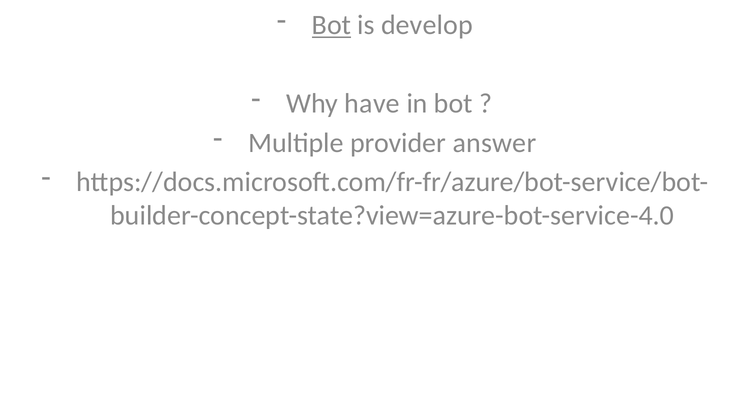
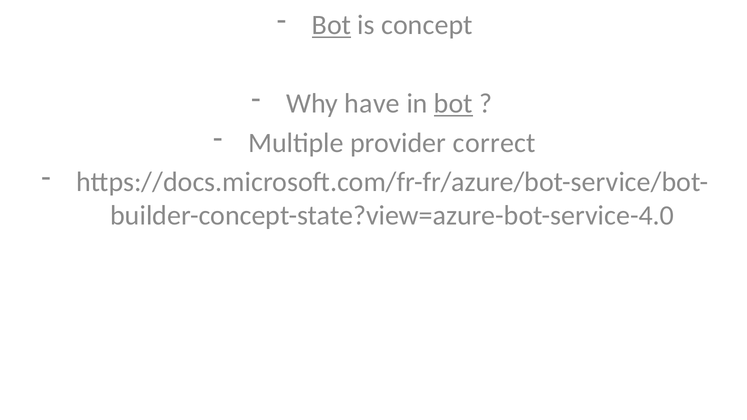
develop: develop -> concept
bot at (453, 104) underline: none -> present
answer: answer -> correct
